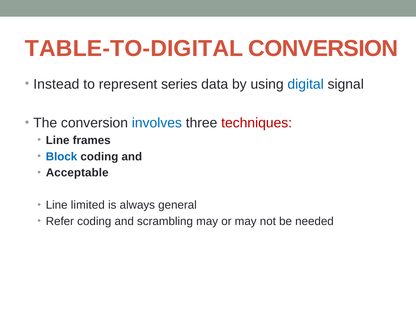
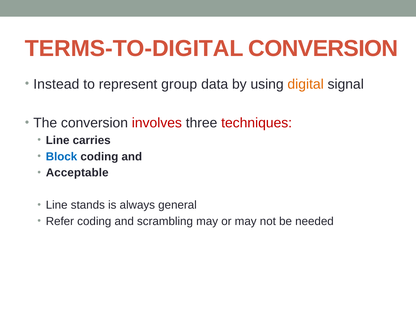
TABLE-TO-DIGITAL: TABLE-TO-DIGITAL -> TERMS-TO-DIGITAL
series: series -> group
digital colour: blue -> orange
involves colour: blue -> red
frames: frames -> carries
limited: limited -> stands
